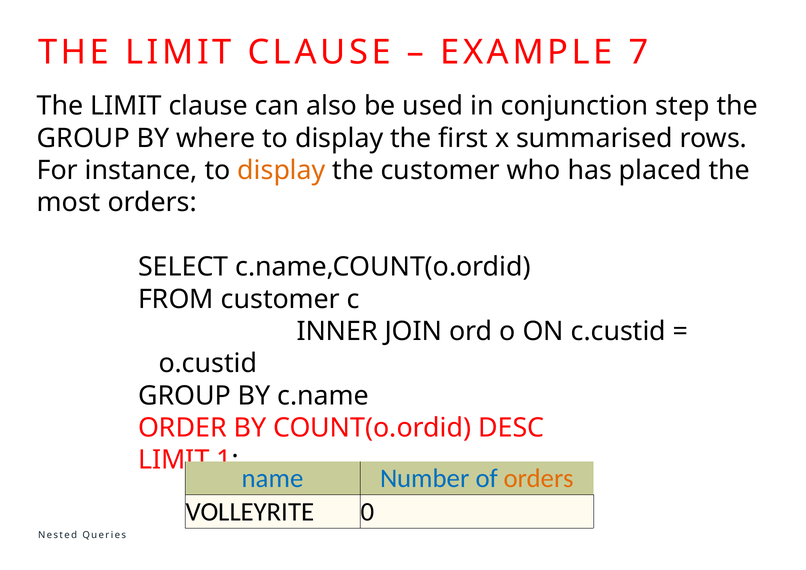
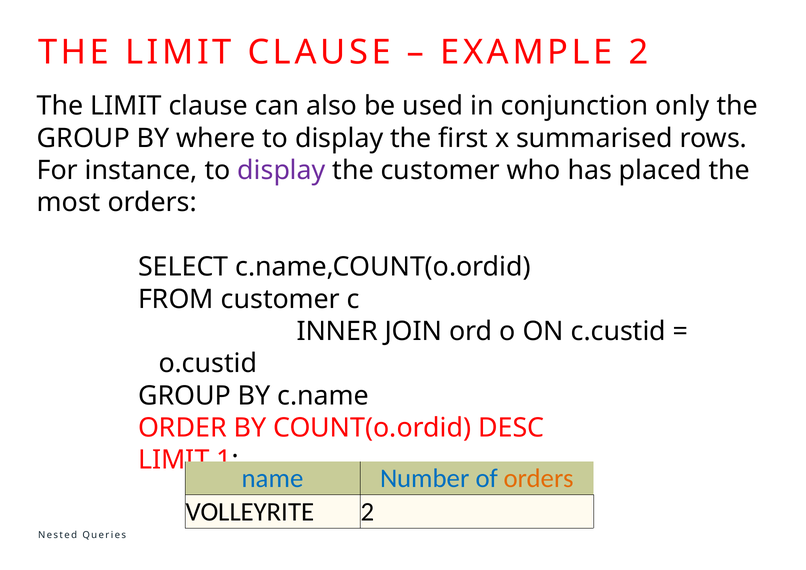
EXAMPLE 7: 7 -> 2
step: step -> only
display at (281, 170) colour: orange -> purple
VOLLEYRITE 0: 0 -> 2
